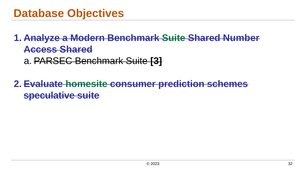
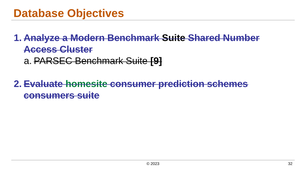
Suite at (174, 38) colour: green -> black
Access Shared: Shared -> Cluster
3: 3 -> 9
speculative: speculative -> consumers
